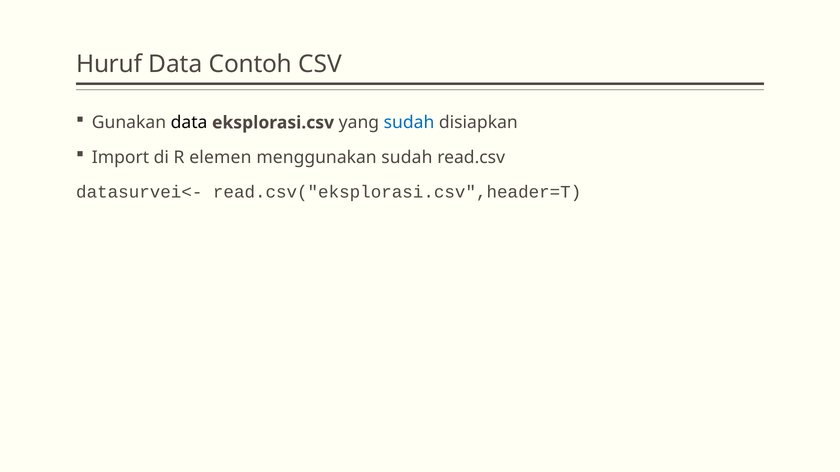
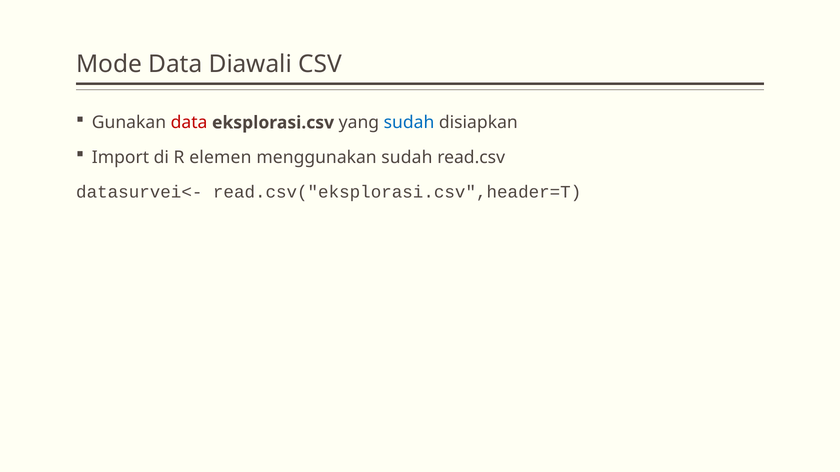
Huruf: Huruf -> Mode
Contoh: Contoh -> Diawali
data at (189, 123) colour: black -> red
